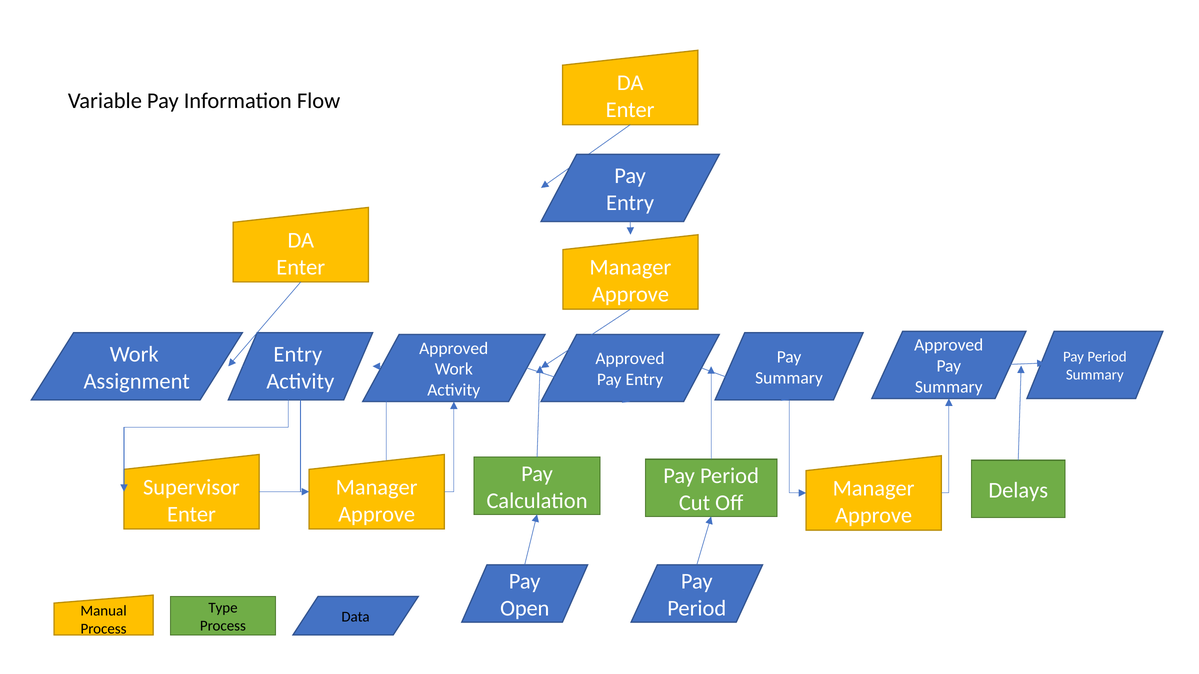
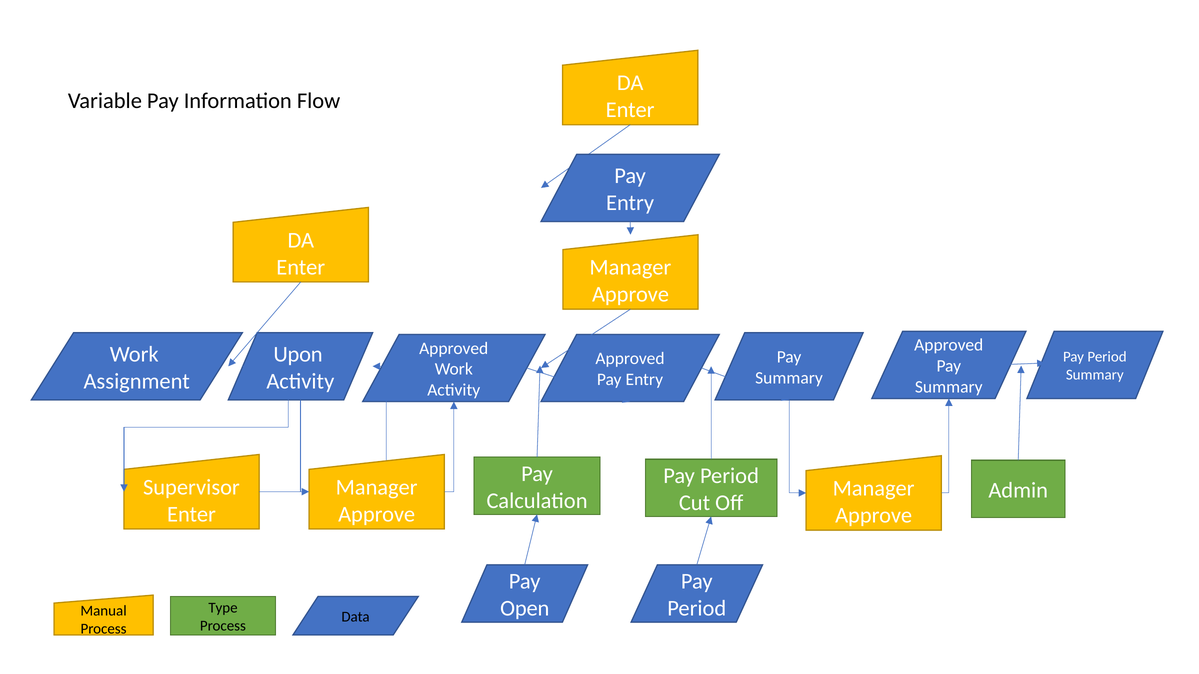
Entry at (298, 355): Entry -> Upon
Delays: Delays -> Admin
